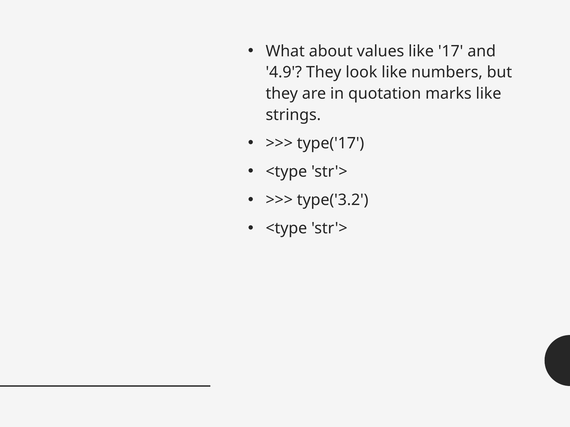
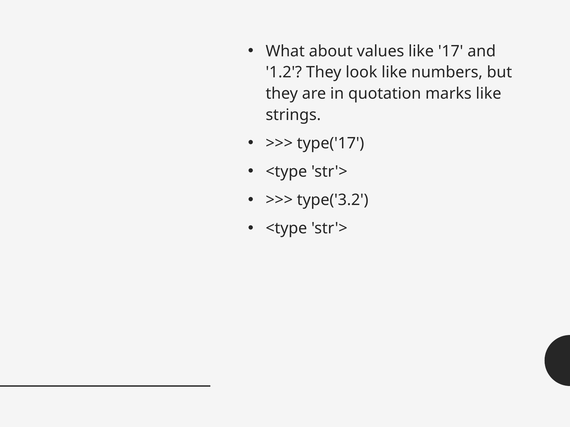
4.9: 4.9 -> 1.2
